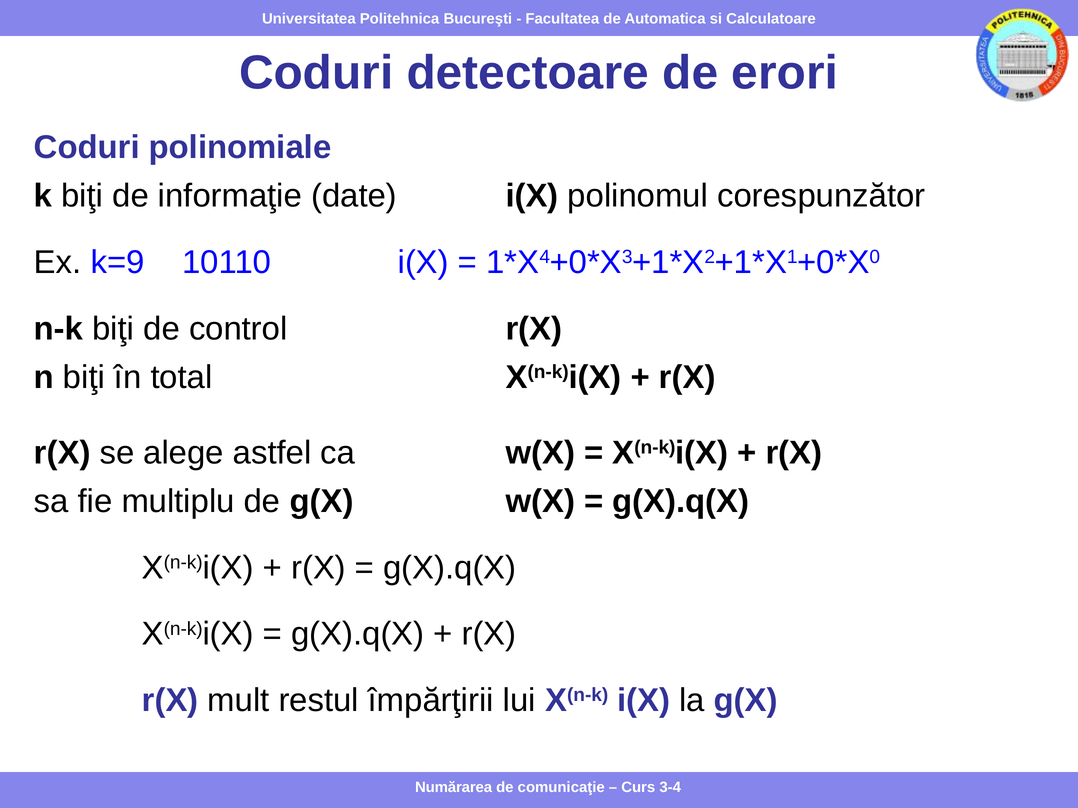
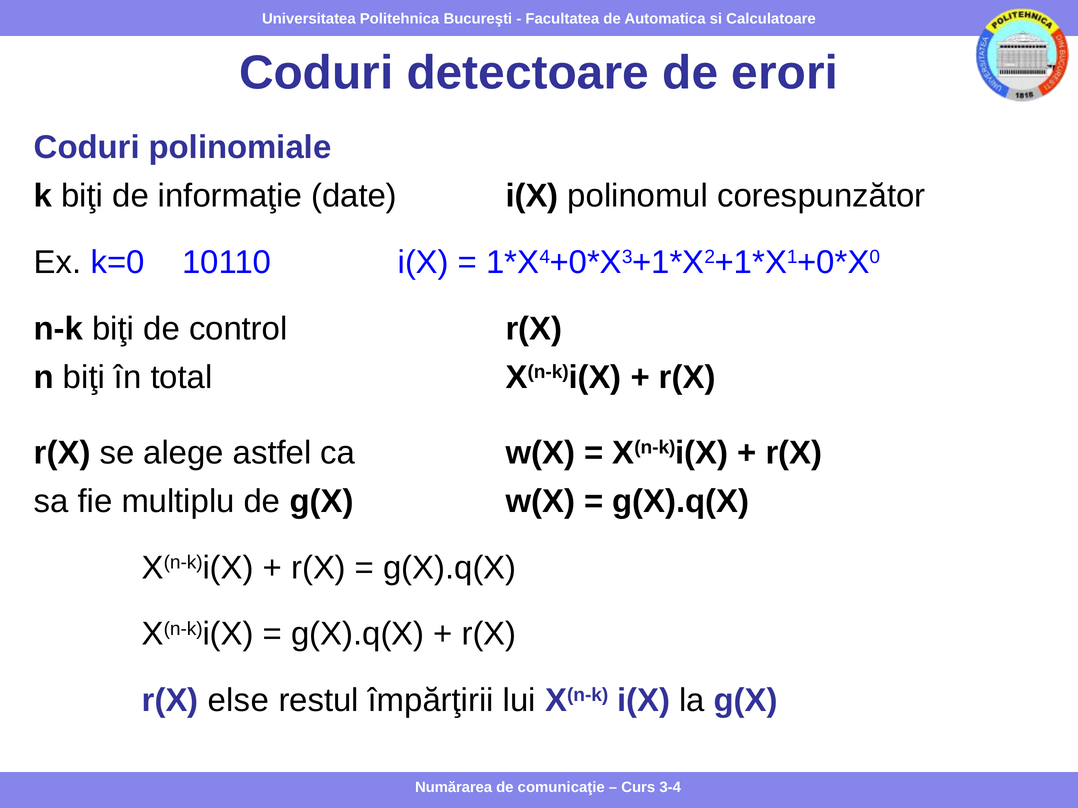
k=9: k=9 -> k=0
mult: mult -> else
